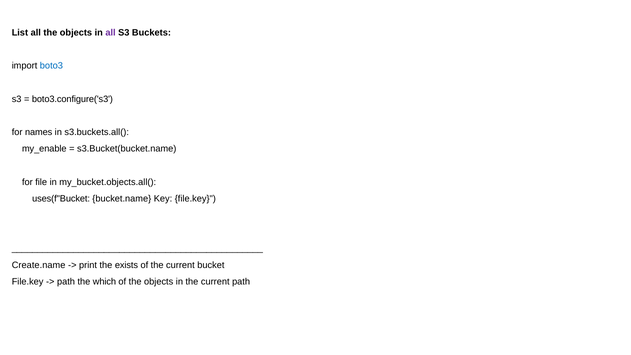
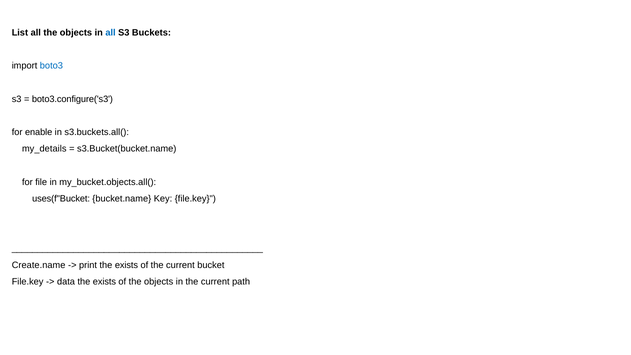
all at (111, 33) colour: purple -> blue
names: names -> enable
my_enable: my_enable -> my_details
path at (66, 282): path -> data
which at (104, 282): which -> exists
